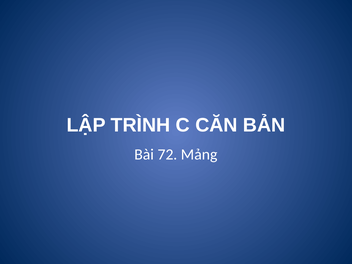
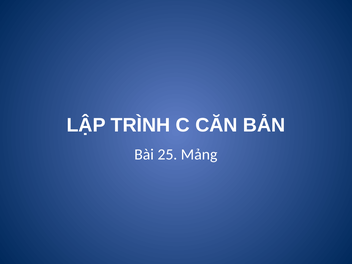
72: 72 -> 25
